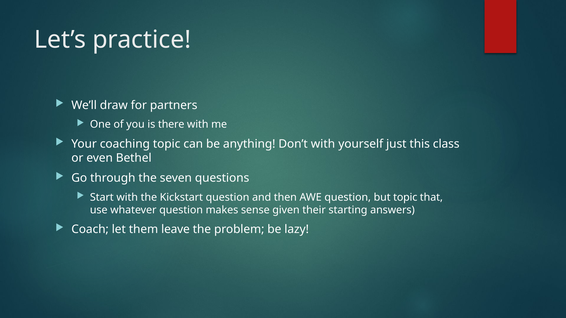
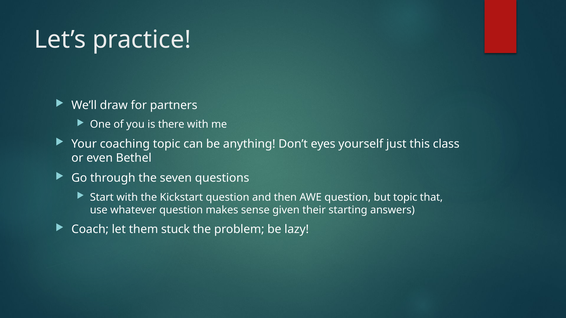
Don’t with: with -> eyes
leave: leave -> stuck
